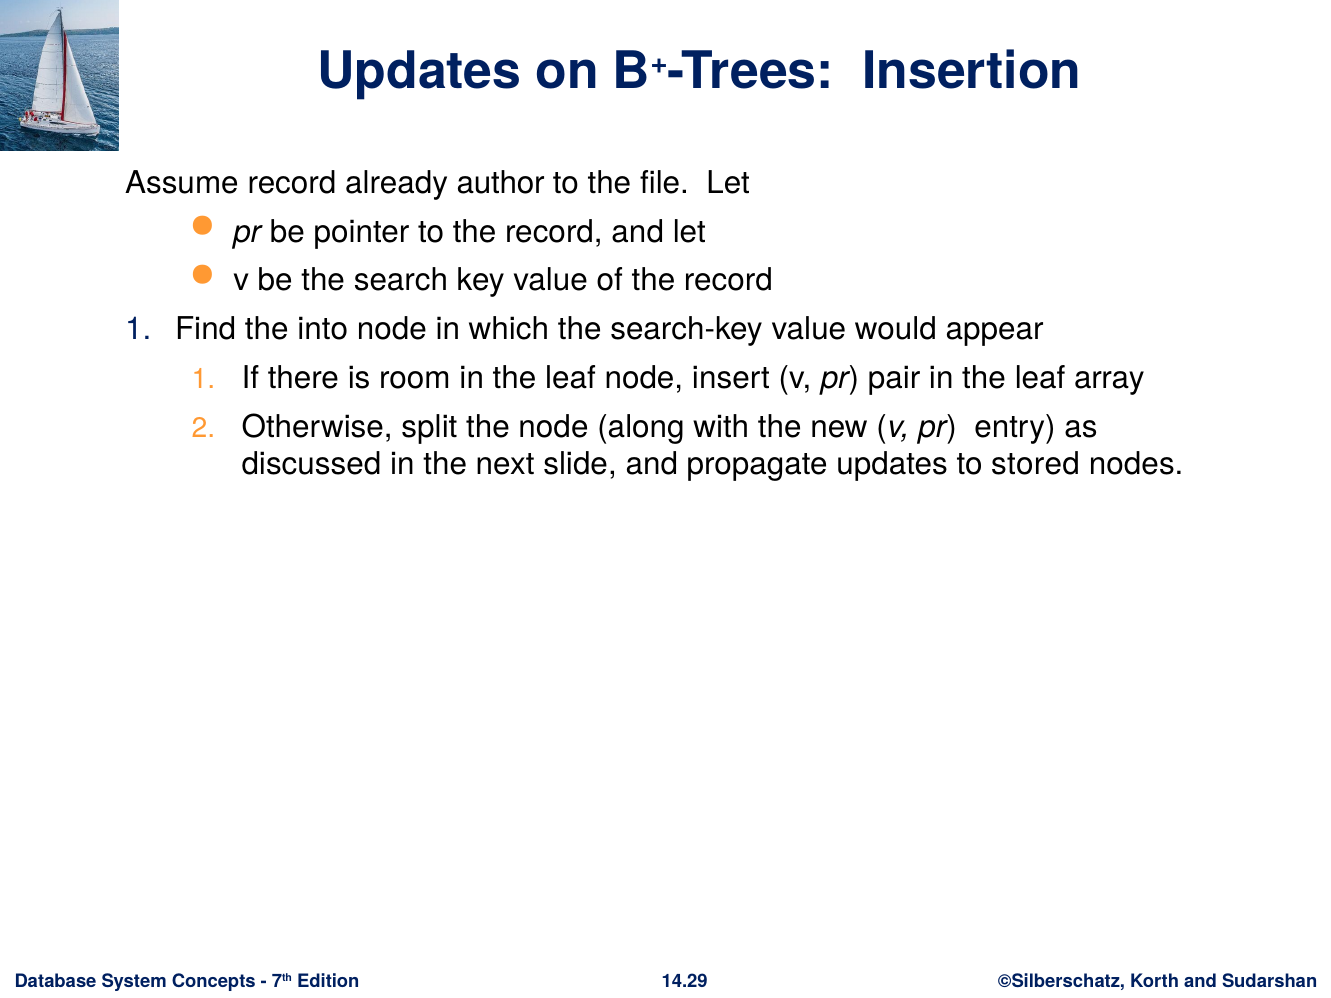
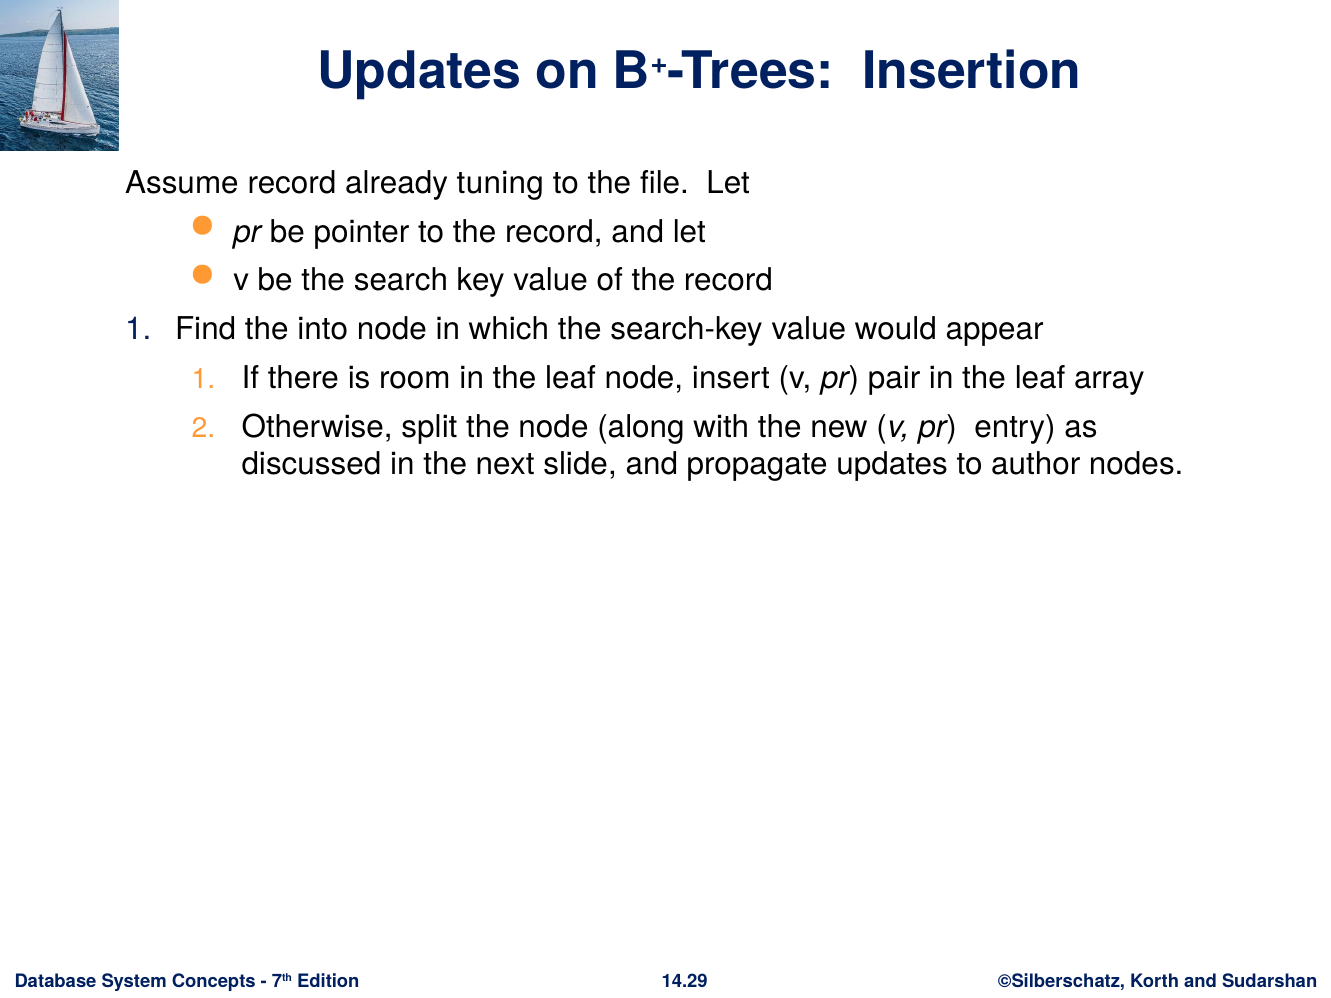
author: author -> tuning
stored: stored -> author
